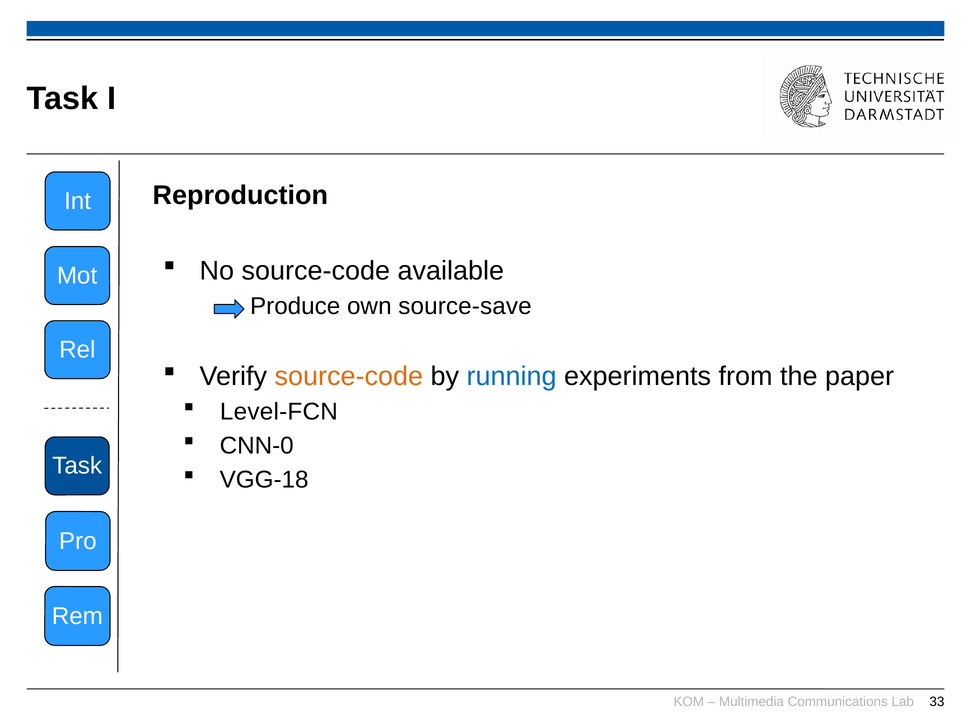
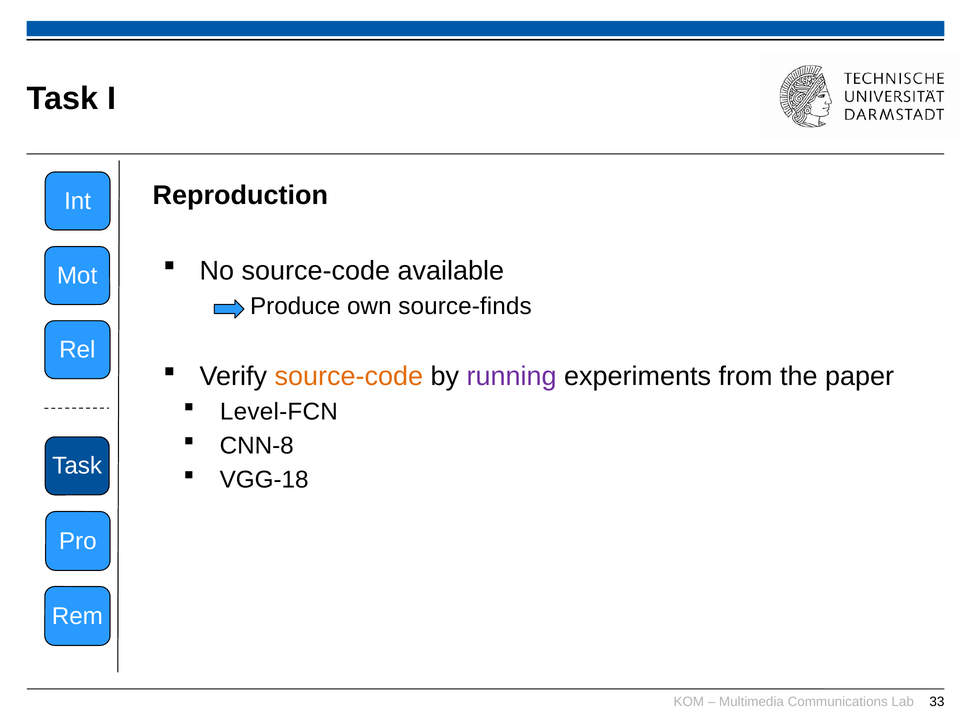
source-save: source-save -> source-finds
running colour: blue -> purple
CNN-0: CNN-0 -> CNN-8
